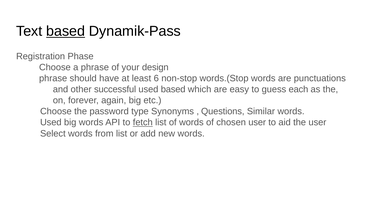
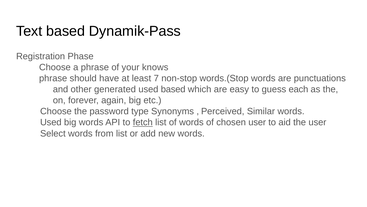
based at (66, 31) underline: present -> none
design: design -> knows
6: 6 -> 7
successful: successful -> generated
Questions: Questions -> Perceived
